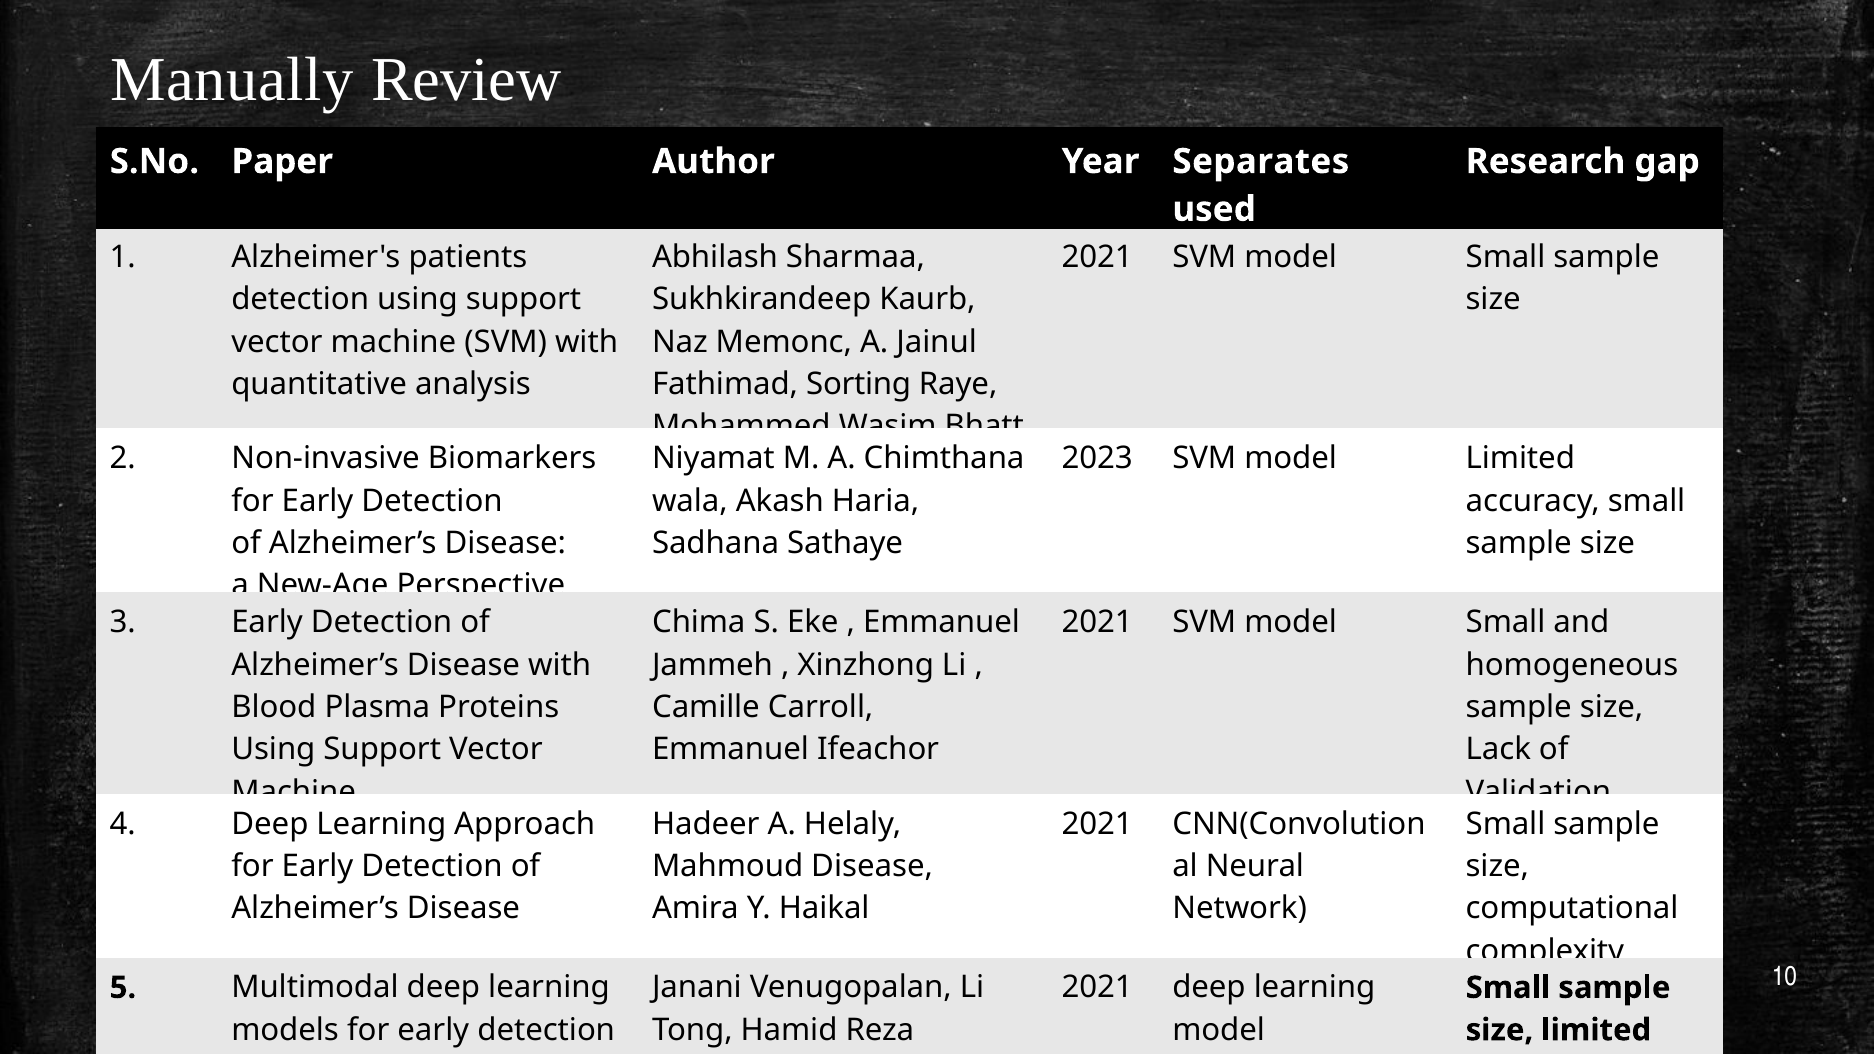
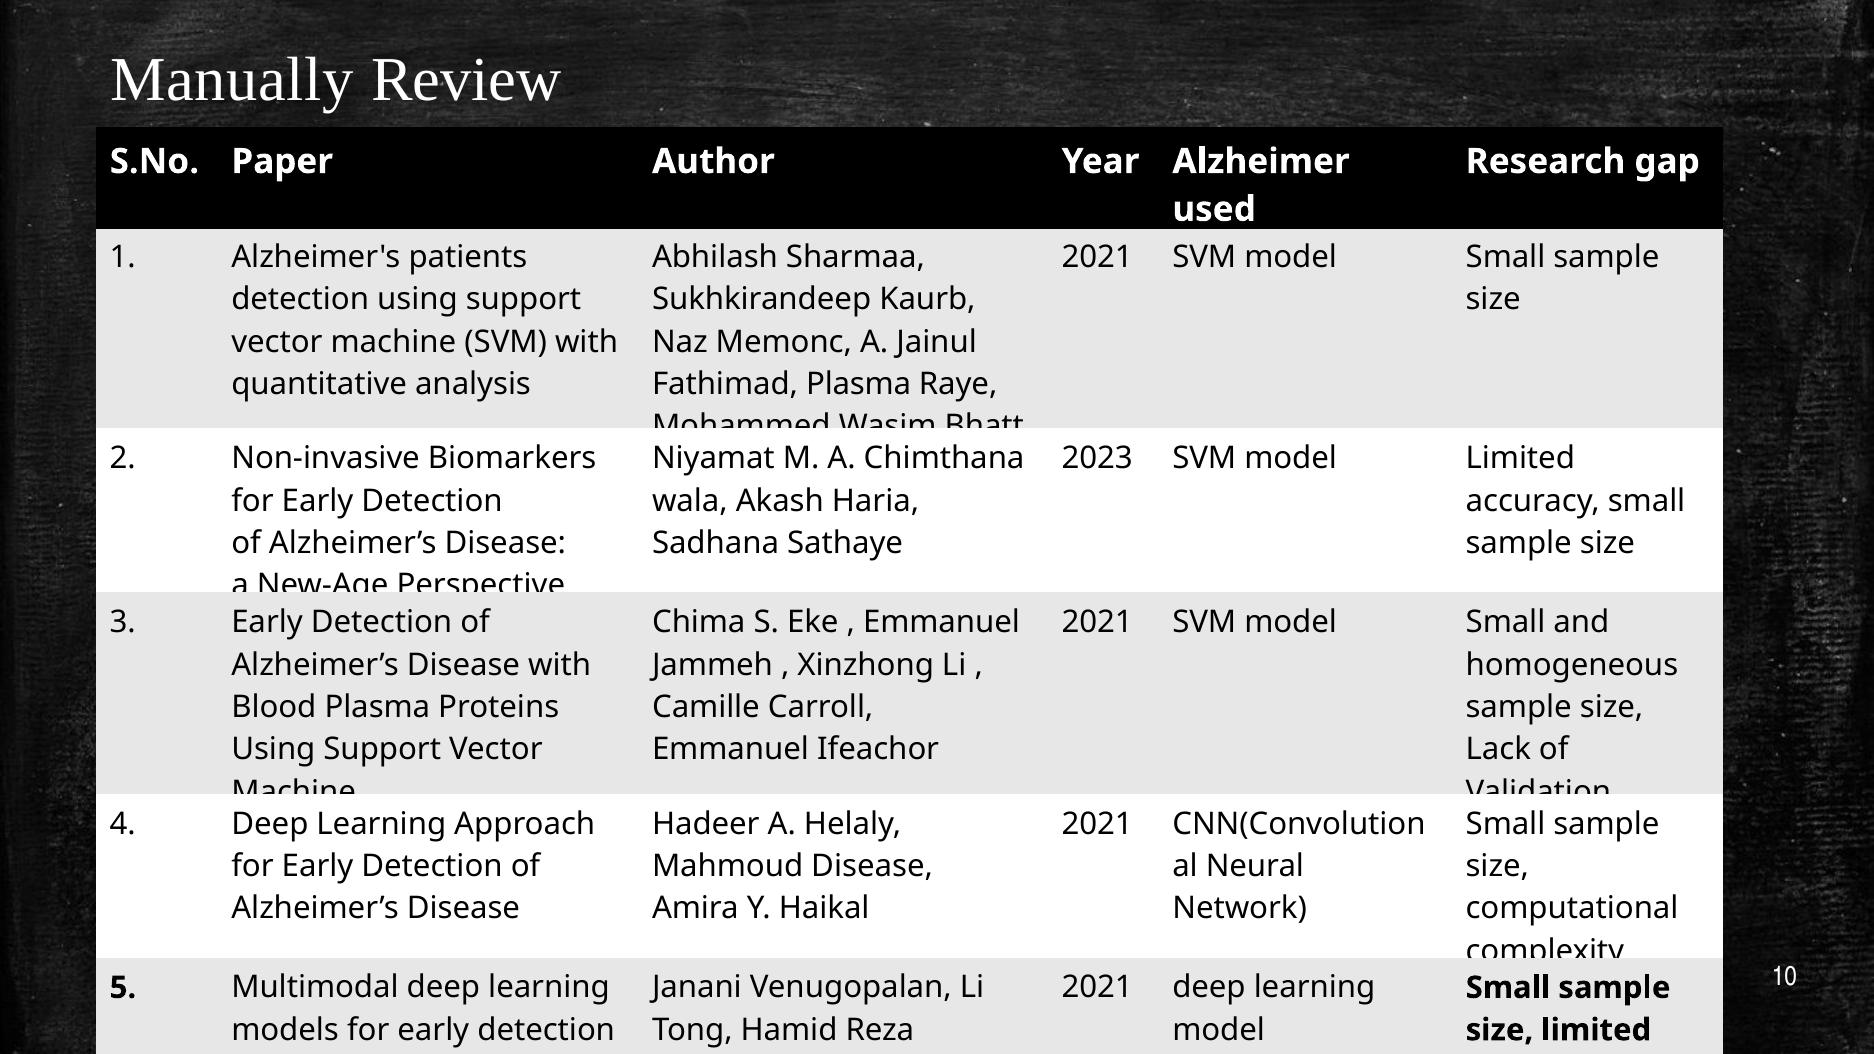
Separates: Separates -> Alzheimer
Fathimad Sorting: Sorting -> Plasma
